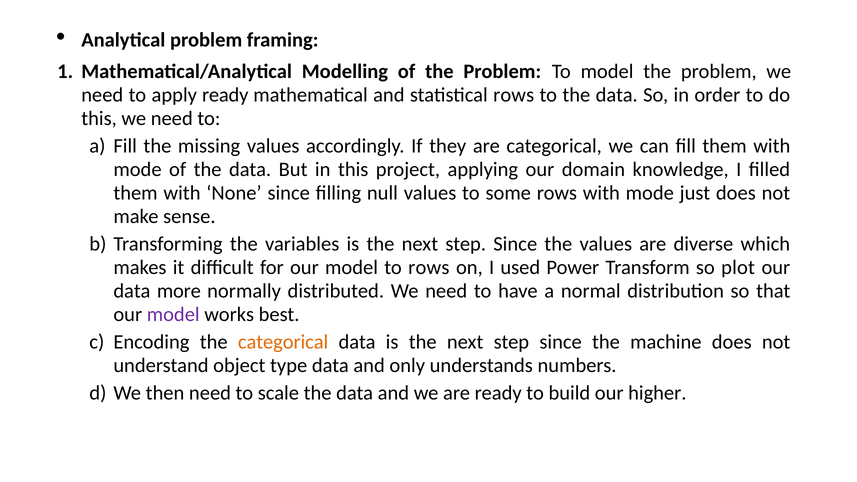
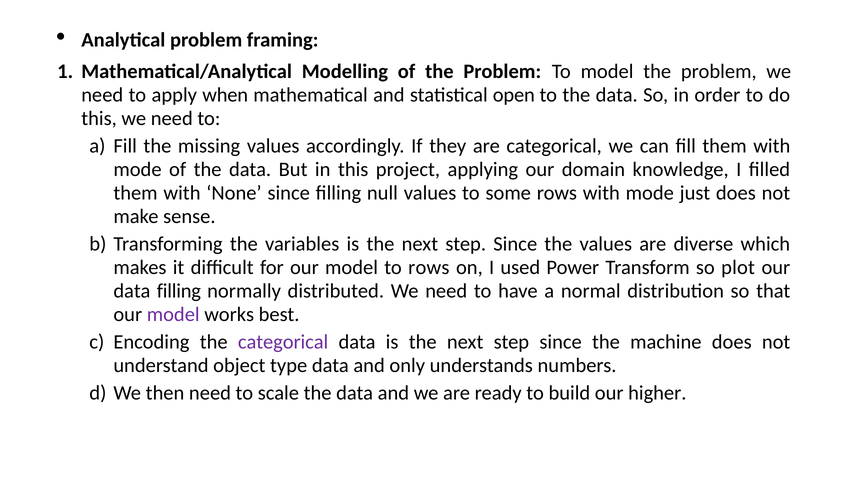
apply ready: ready -> when
statistical rows: rows -> open
data more: more -> filling
categorical at (283, 342) colour: orange -> purple
